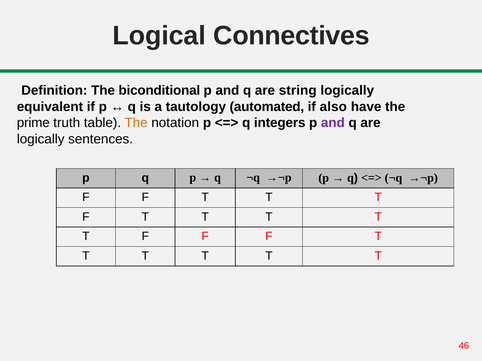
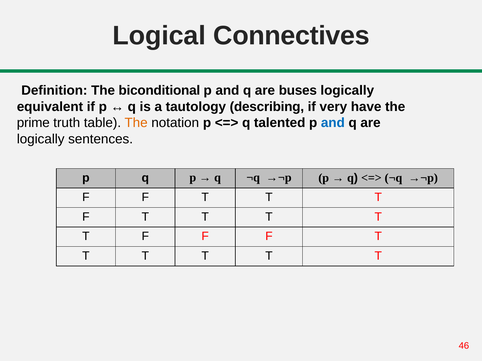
string: string -> buses
automated: automated -> describing
also: also -> very
integers: integers -> talented
and at (333, 123) colour: purple -> blue
